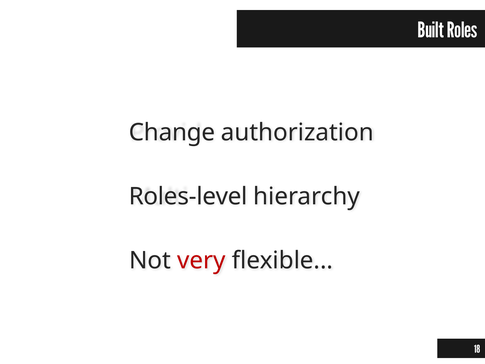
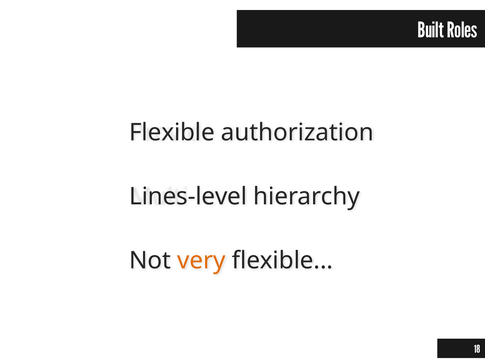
Change at (172, 132): Change -> Flexible
Roles-level: Roles-level -> Lines-level
very colour: red -> orange
